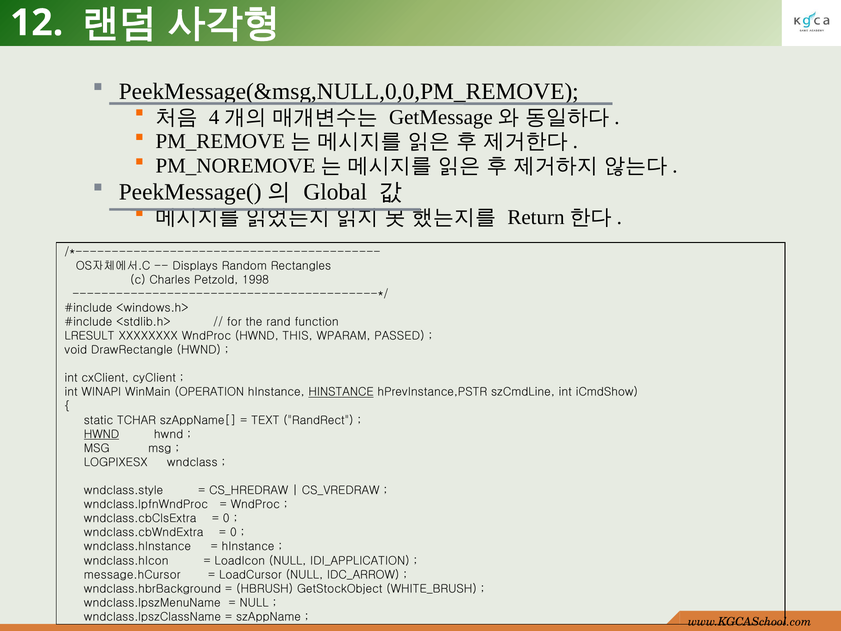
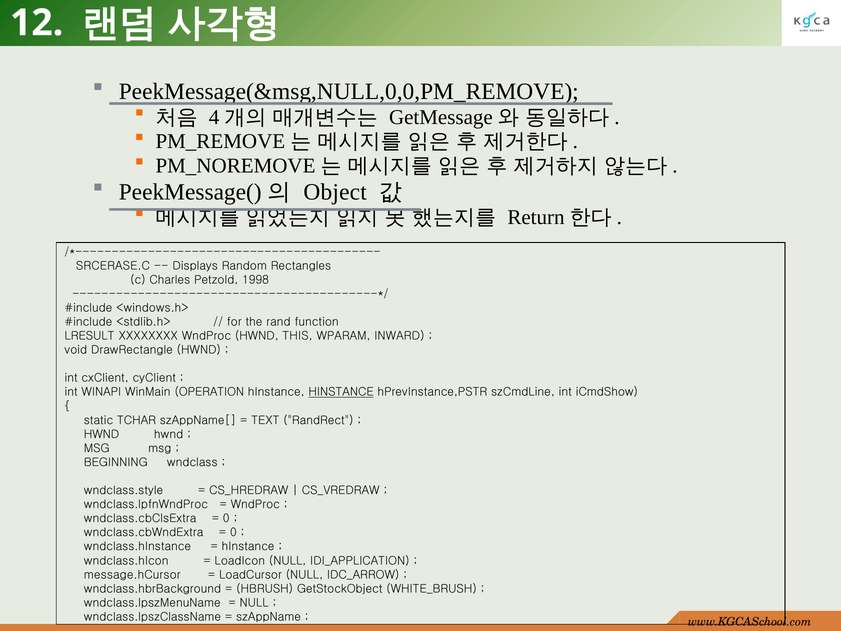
Global: Global -> Object
OS자체에서.C: OS자체에서.C -> SRCERASE.C
PASSED: PASSED -> INWARD
HWND at (102, 434) underline: present -> none
LOGPIXESX: LOGPIXESX -> BEGINNING
